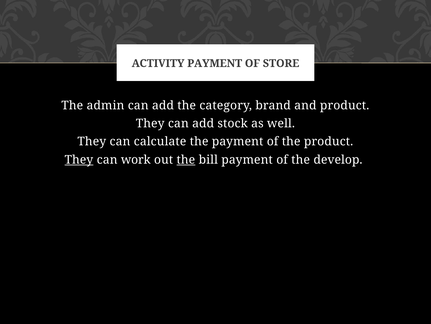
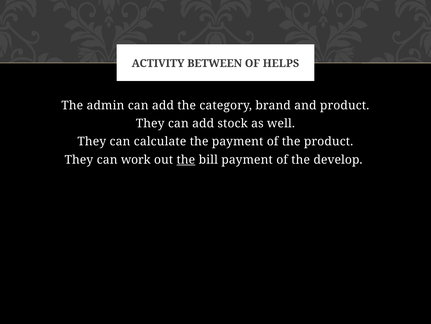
ACTIVITY PAYMENT: PAYMENT -> BETWEEN
STORE: STORE -> HELPS
They at (79, 159) underline: present -> none
